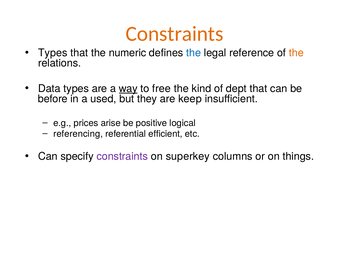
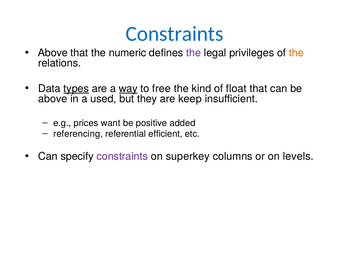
Constraints at (174, 34) colour: orange -> blue
Types at (53, 53): Types -> Above
the at (194, 53) colour: blue -> purple
reference: reference -> privileges
types at (76, 88) underline: none -> present
dept: dept -> float
before at (53, 99): before -> above
arise: arise -> want
logical: logical -> added
things: things -> levels
